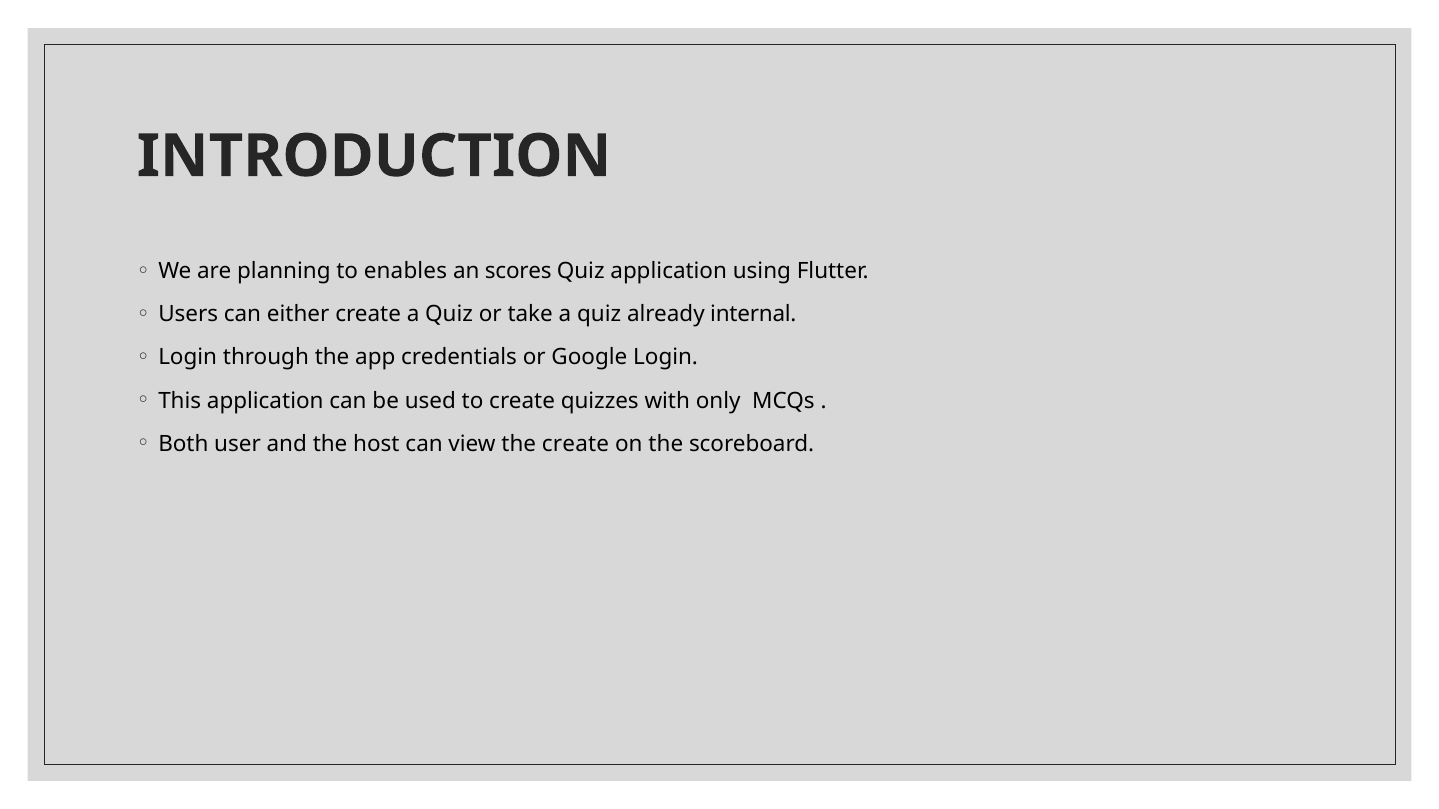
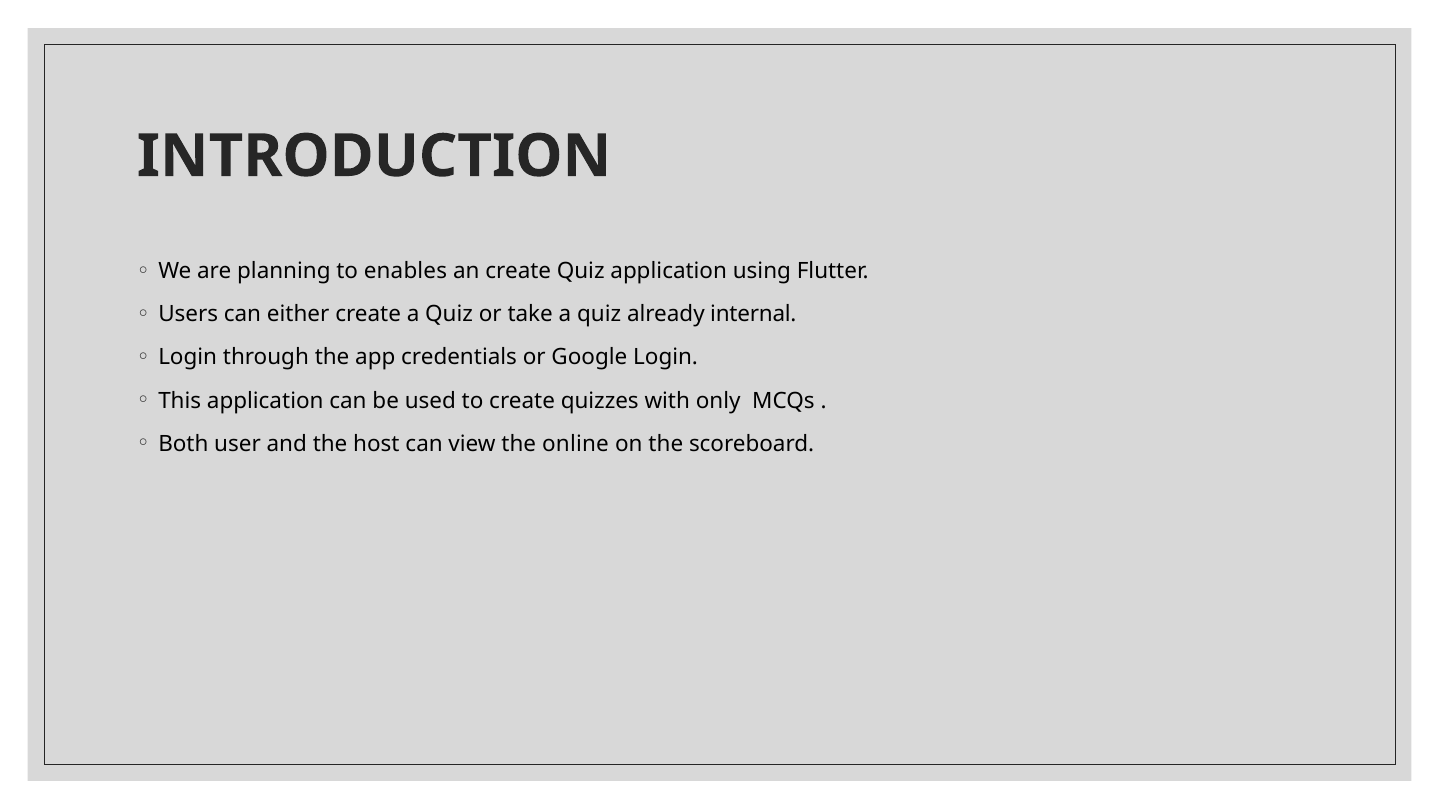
an scores: scores -> create
the create: create -> online
